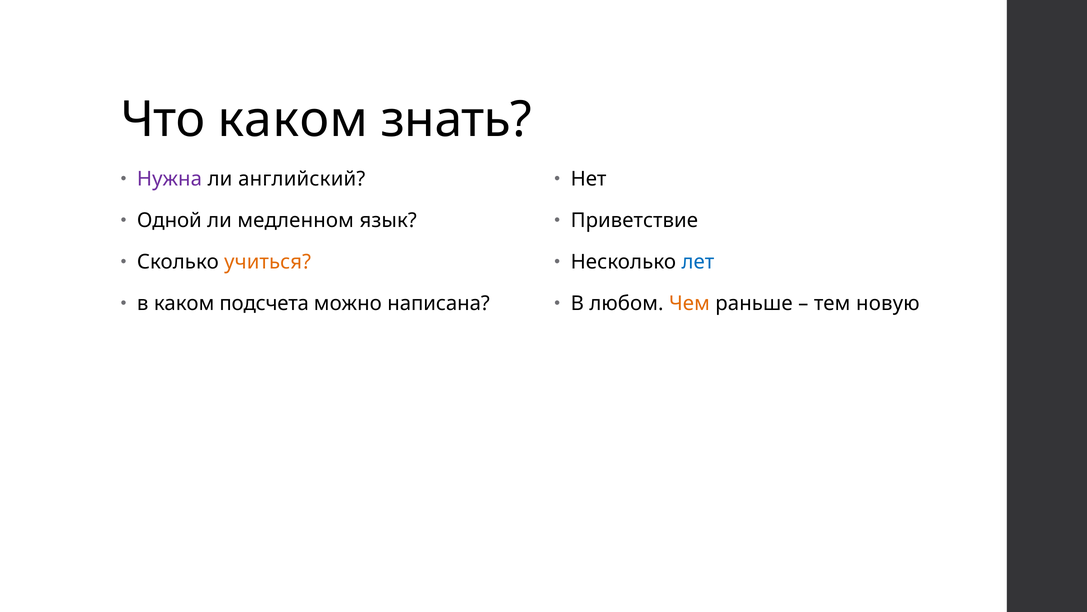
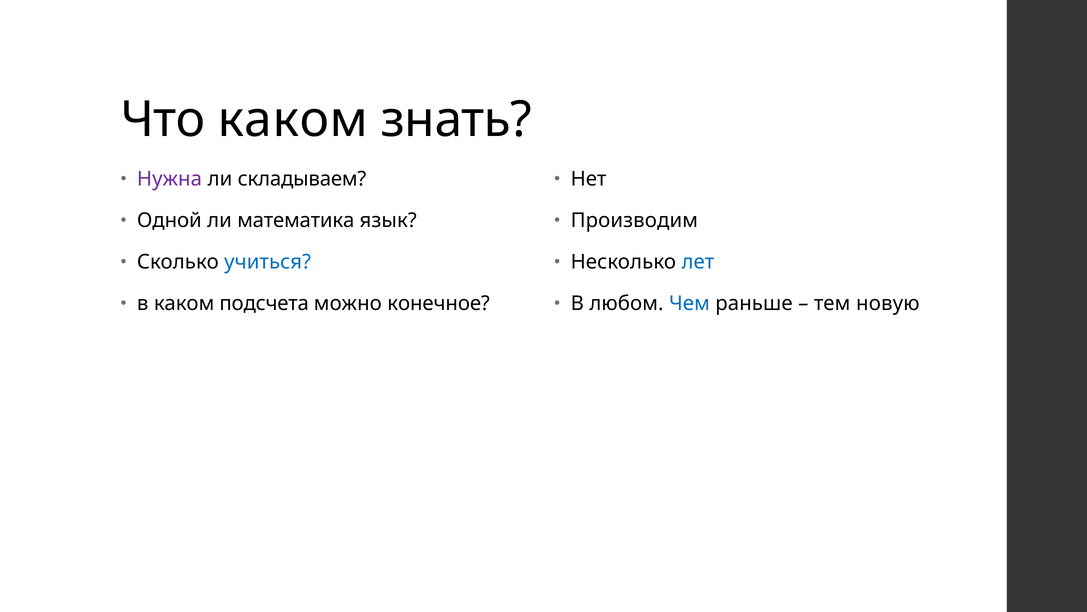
английский: английский -> складываем
медленном: медленном -> математика
Приветствие: Приветствие -> Производим
учиться colour: orange -> blue
написана: написана -> конечное
Чем colour: orange -> blue
